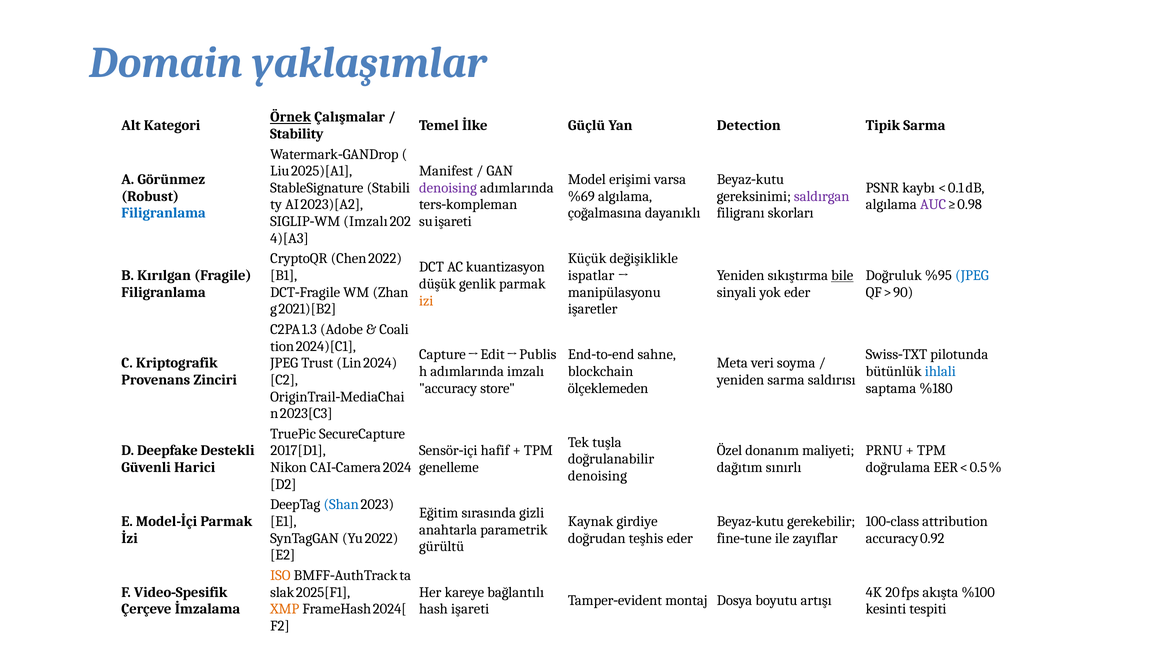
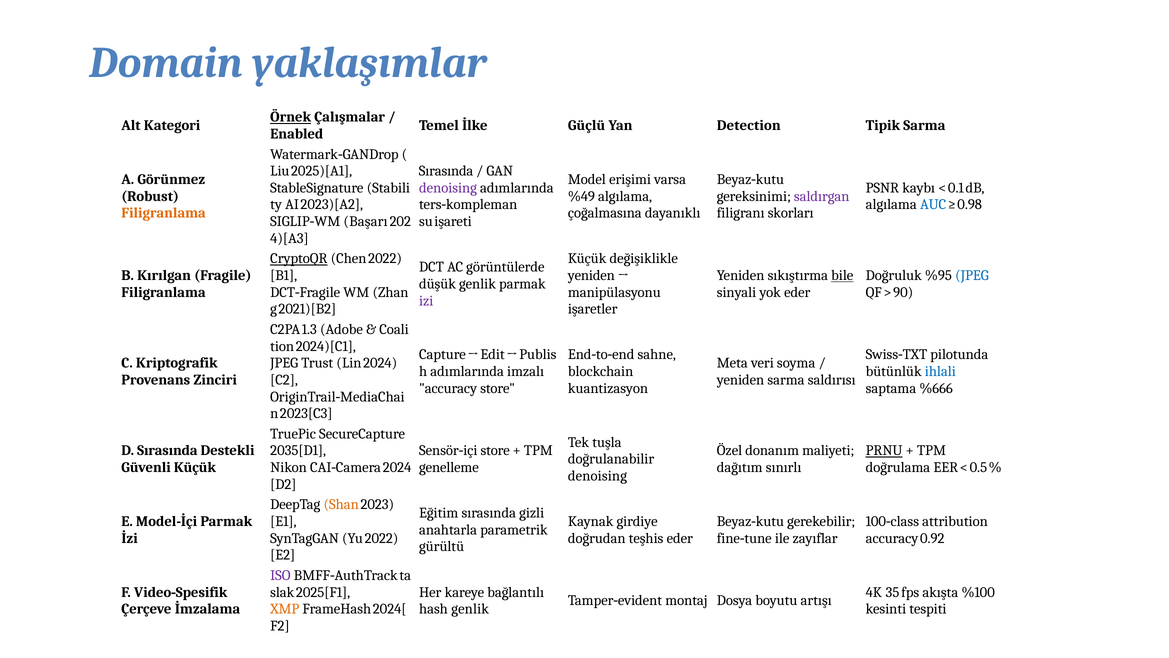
Stability: Stability -> Enabled
Manifest at (446, 171): Manifest -> Sırasında
%69: %69 -> %49
AUC colour: purple -> blue
Filigranlama at (164, 213) colour: blue -> orange
WM Imzalı: Imzalı -> Başarı
CryptoQR underline: none -> present
kuantizasyon: kuantizasyon -> görüntülerde
ispatlar at (591, 275): ispatlar -> yeniden
izi colour: orange -> purple
ölçeklemeden: ölçeklemeden -> kuantizasyon
%180: %180 -> %666
D Deepfake: Deepfake -> Sırasında
2017[D1: 2017[D1 -> 2035[D1
hafif at (495, 450): hafif -> store
PRNU underline: none -> present
Güvenli Harici: Harici -> Küçük
Shan colour: blue -> orange
ISO colour: orange -> purple
20: 20 -> 35
hash işareti: işareti -> genlik
